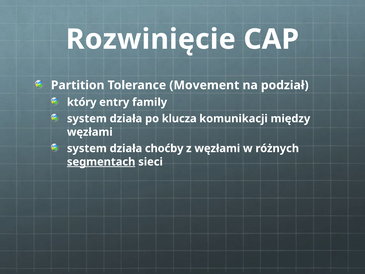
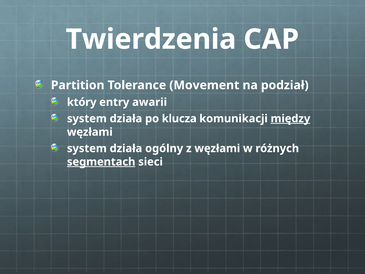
Rozwinięcie: Rozwinięcie -> Twierdzenia
family: family -> awarii
między underline: none -> present
choćby: choćby -> ogólny
